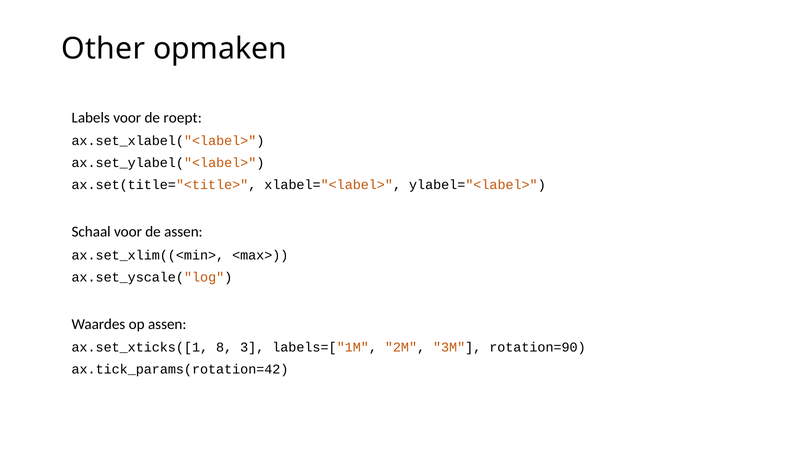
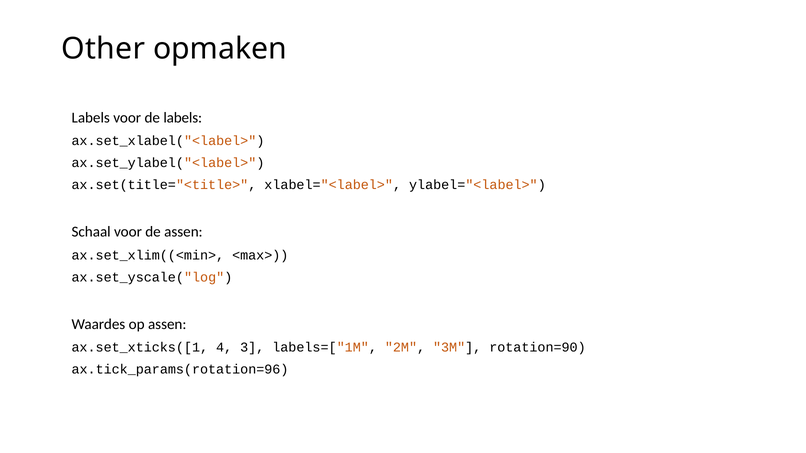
de roept: roept -> labels
8: 8 -> 4
ax.tick_params(rotation=42: ax.tick_params(rotation=42 -> ax.tick_params(rotation=96
